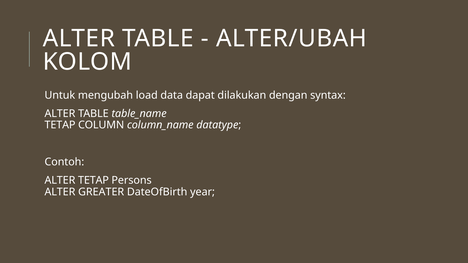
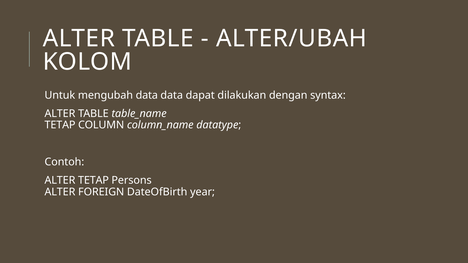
mengubah load: load -> data
GREATER: GREATER -> FOREIGN
